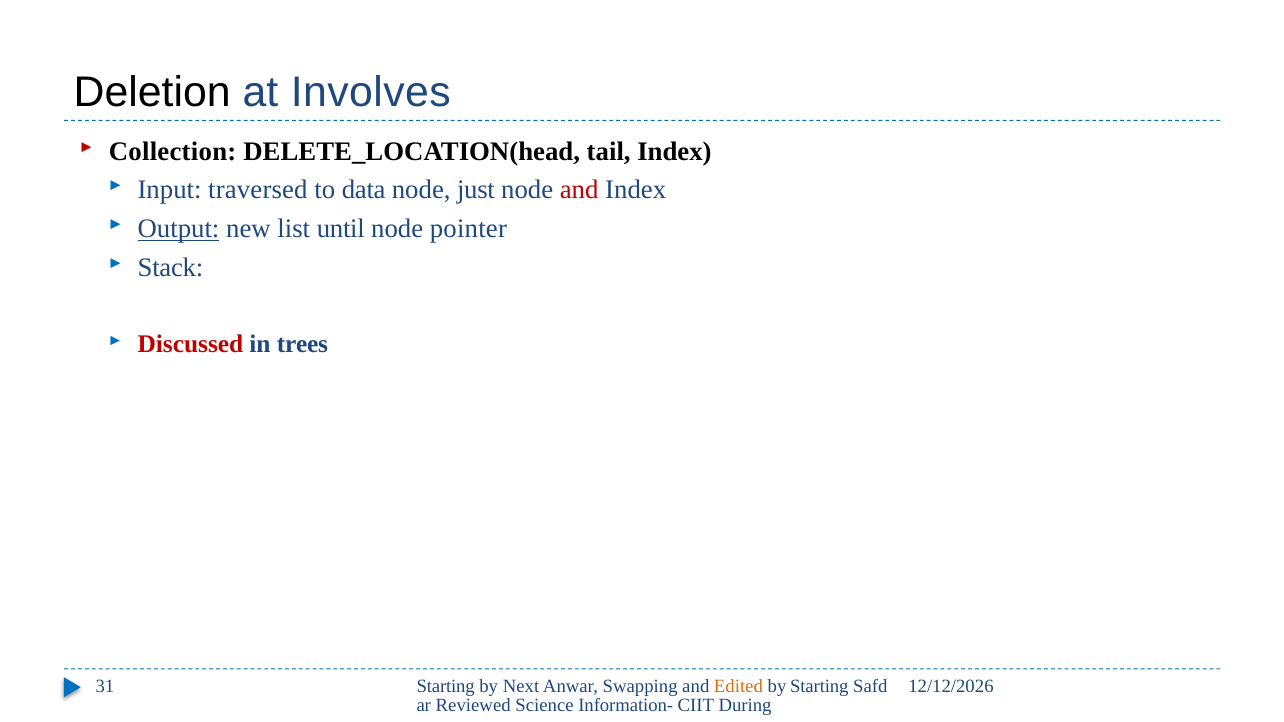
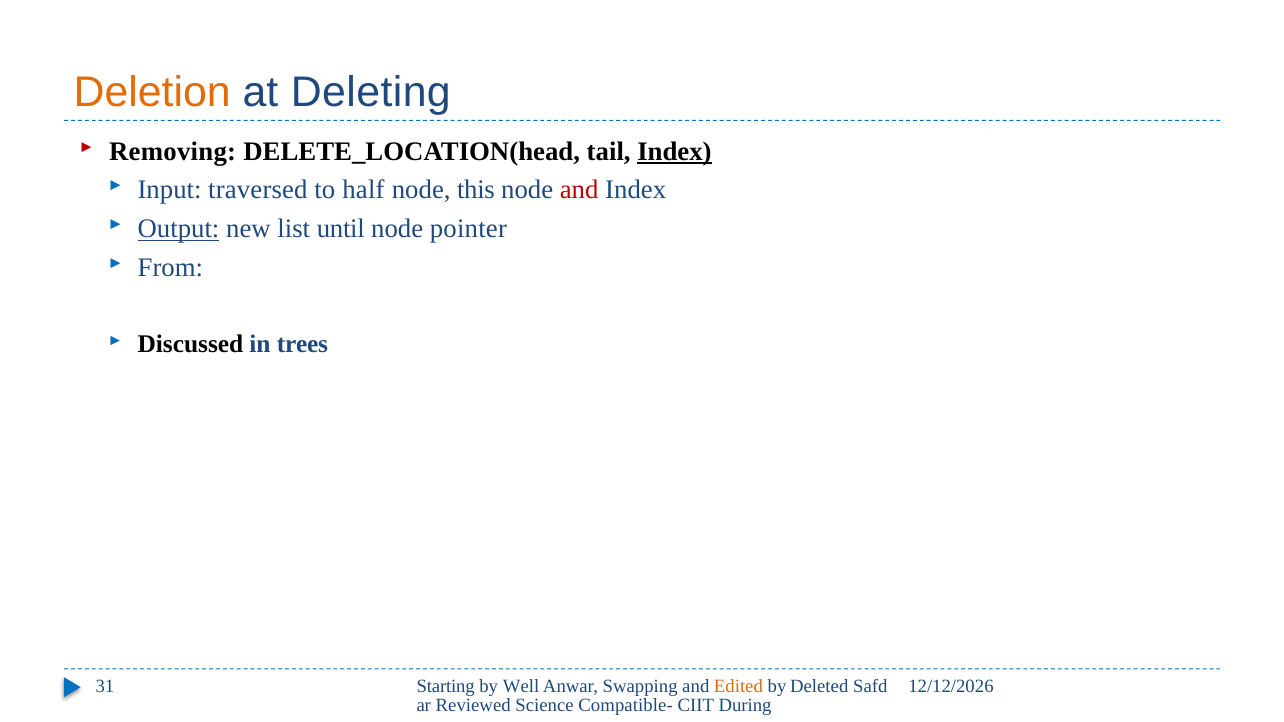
Deletion colour: black -> orange
Involves: Involves -> Deleting
Collection: Collection -> Removing
Index at (674, 151) underline: none -> present
data: data -> half
just: just -> this
Stack: Stack -> From
Discussed colour: red -> black
Next: Next -> Well
by Starting: Starting -> Deleted
Information-: Information- -> Compatible-
